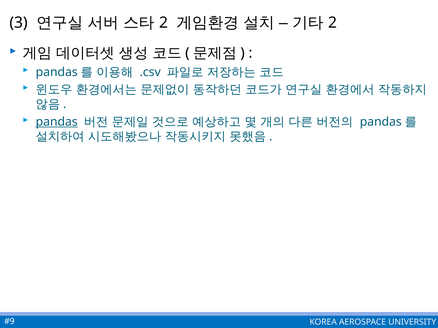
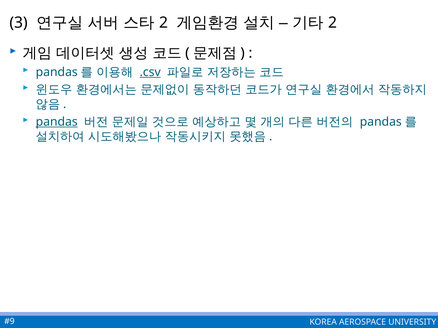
.csv underline: none -> present
